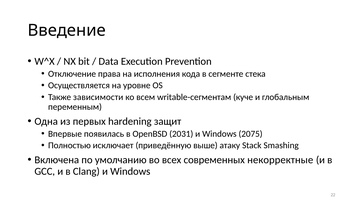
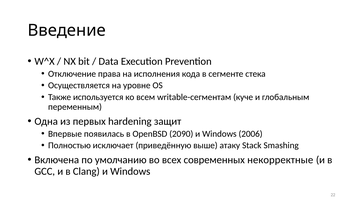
зависимости: зависимости -> используется
2031: 2031 -> 2090
2075: 2075 -> 2006
